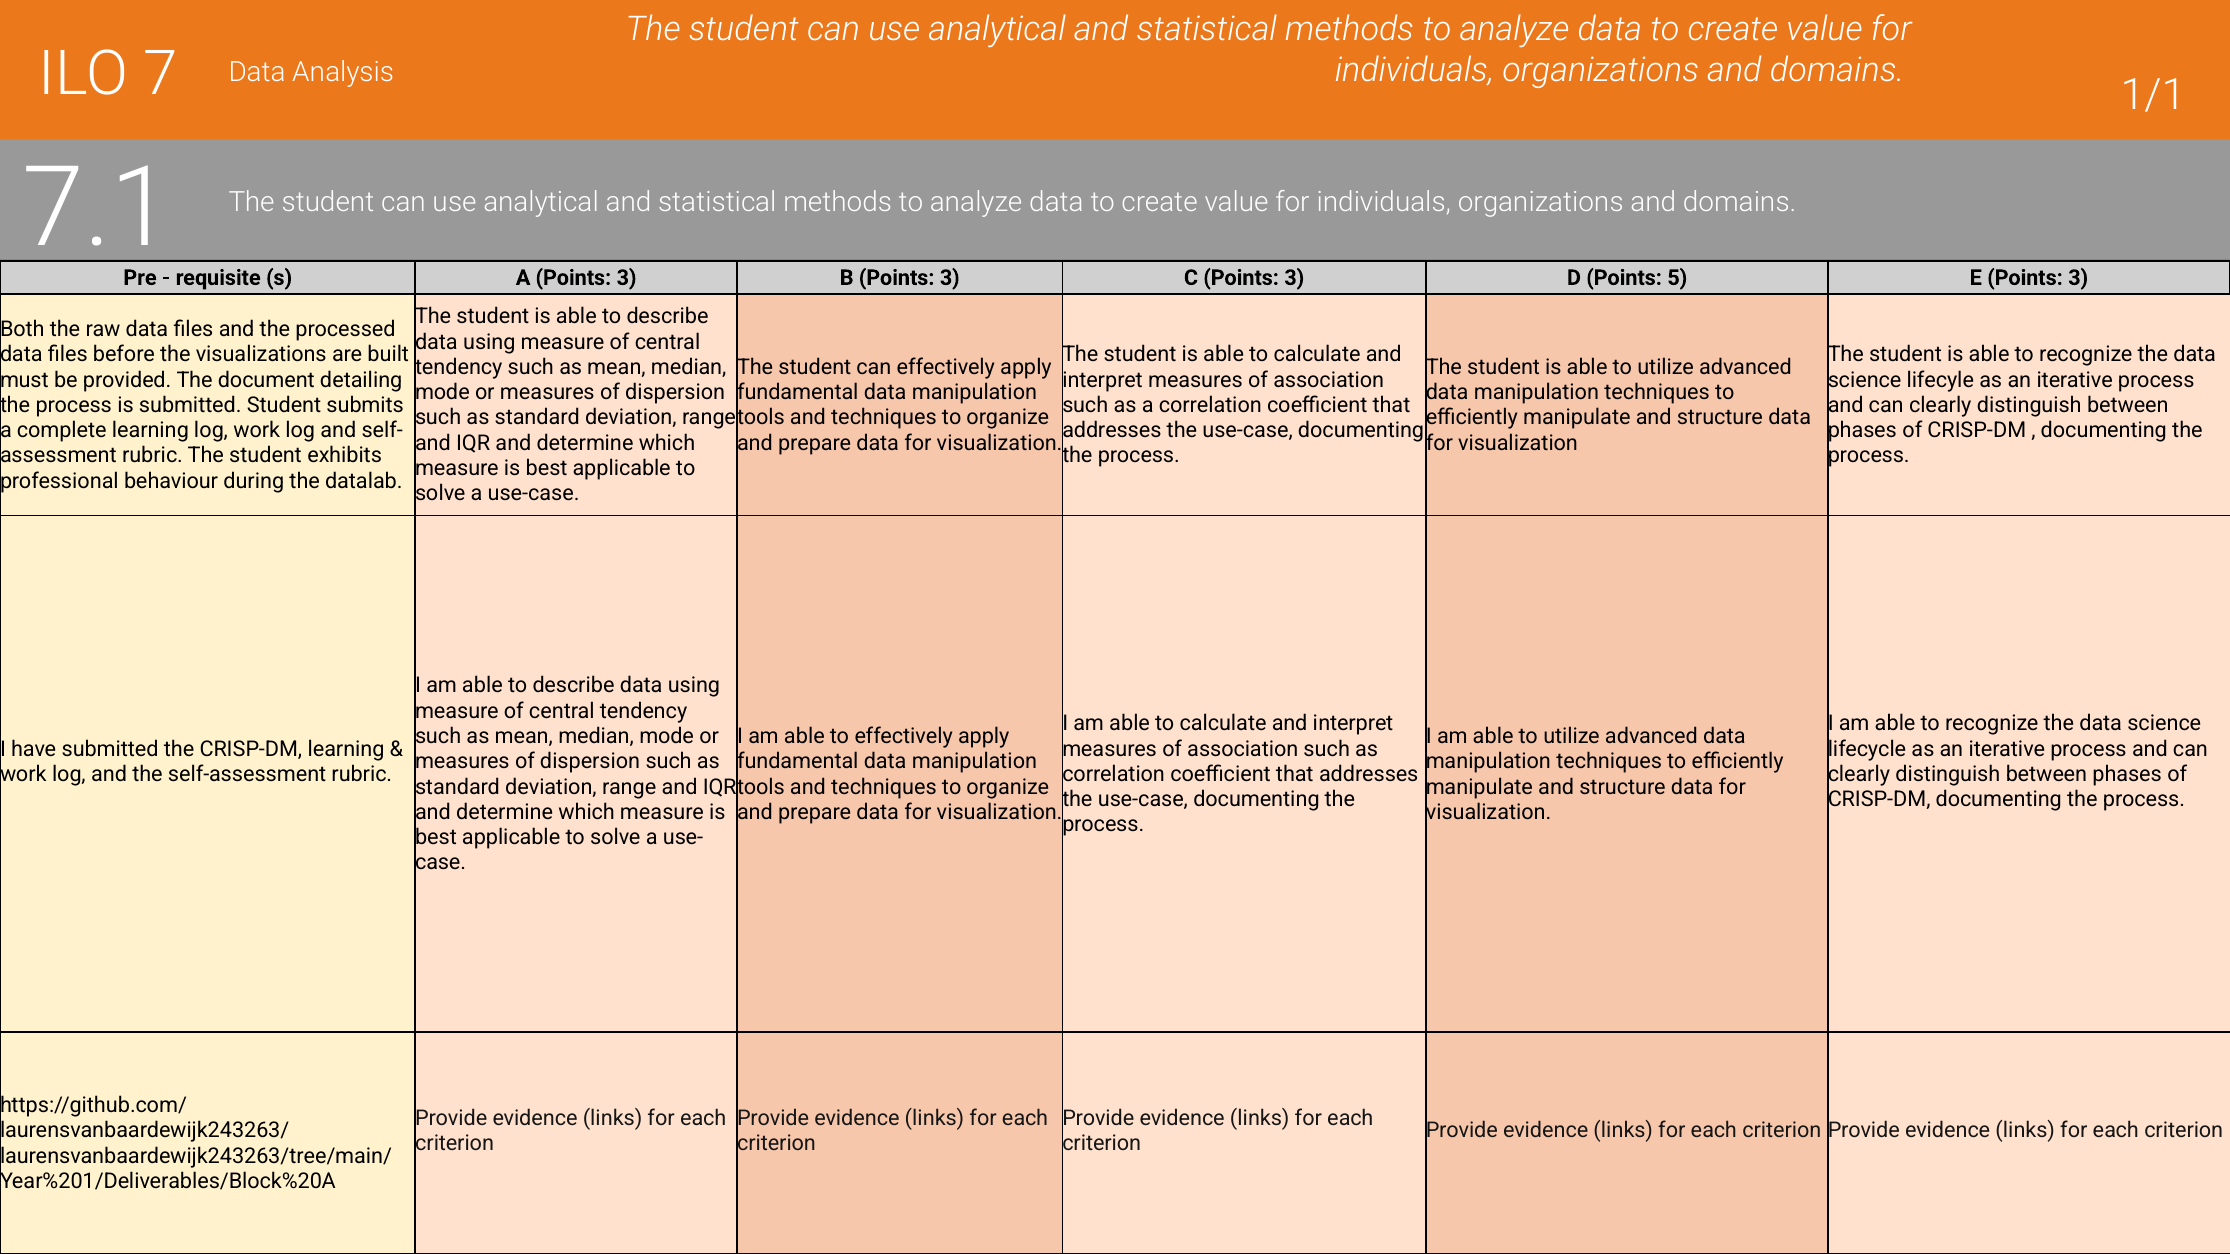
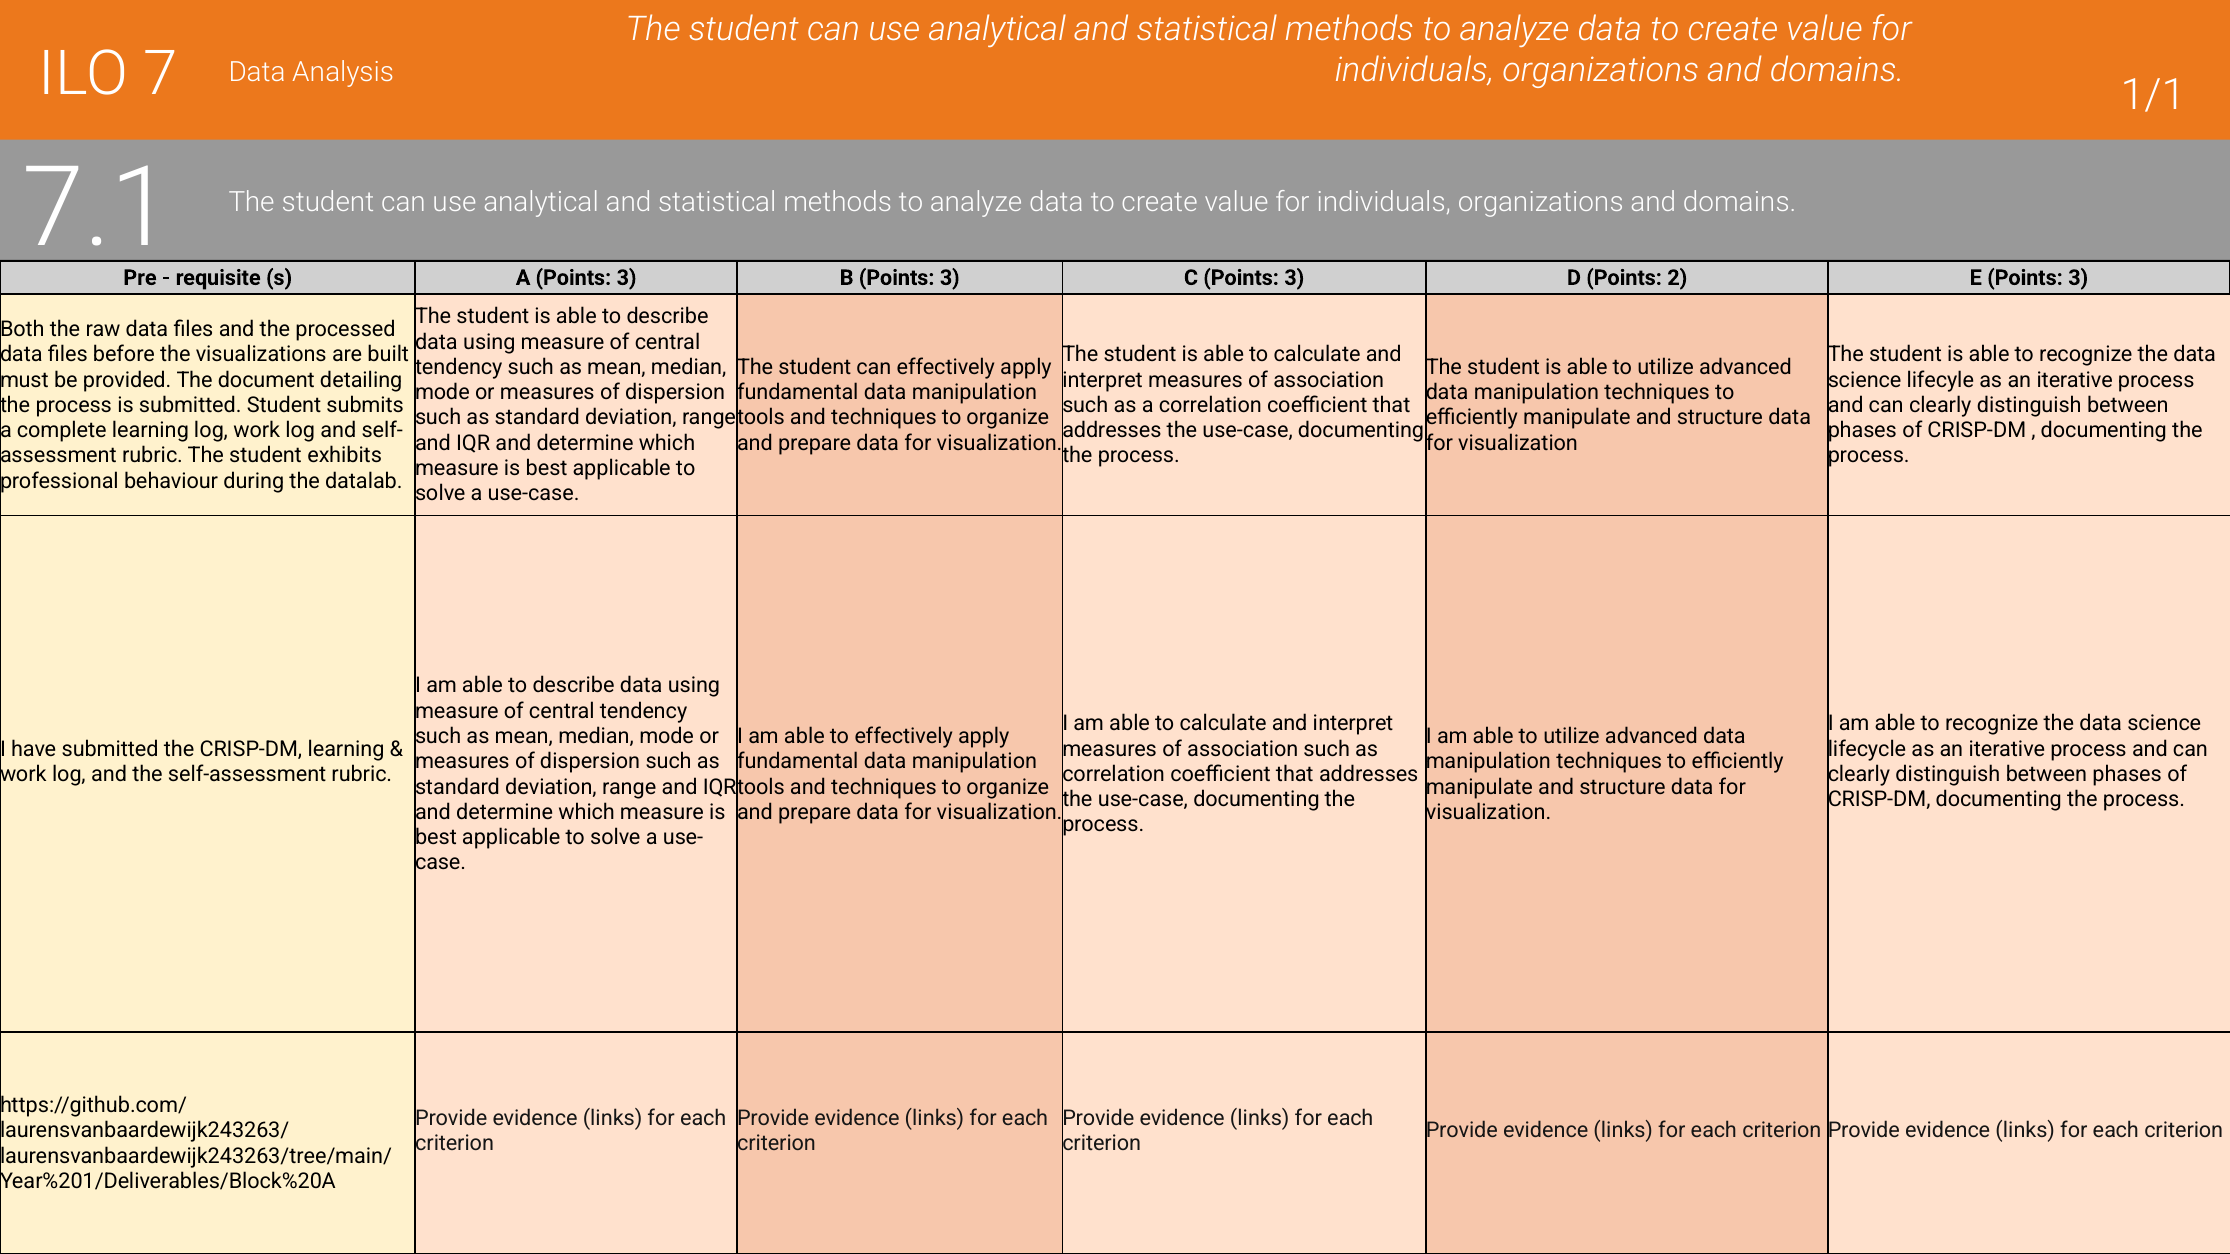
5: 5 -> 2
